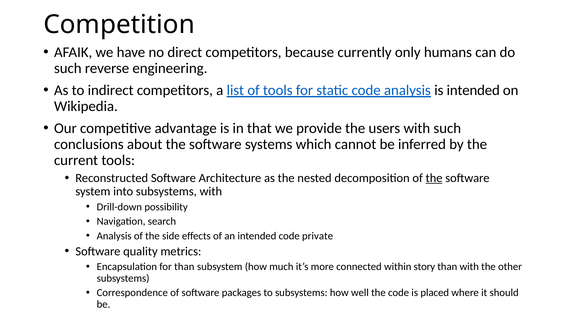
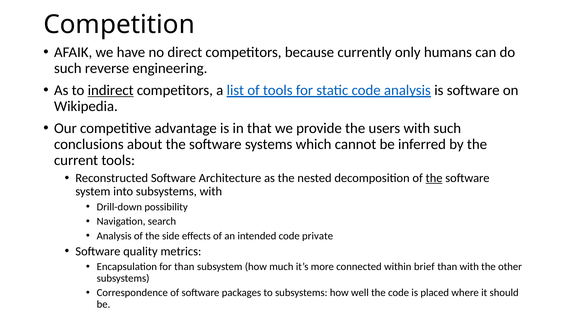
indirect underline: none -> present
is intended: intended -> software
story: story -> brief
